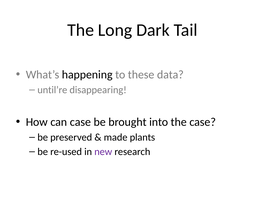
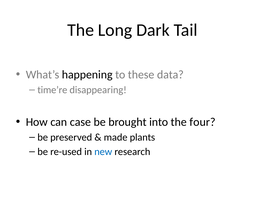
until’re: until’re -> time’re
the case: case -> four
new colour: purple -> blue
